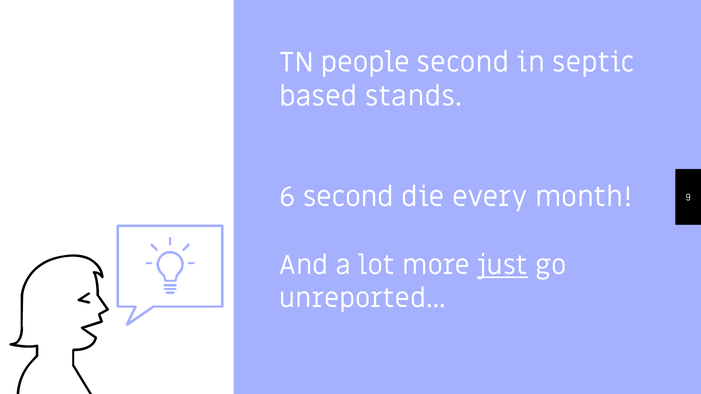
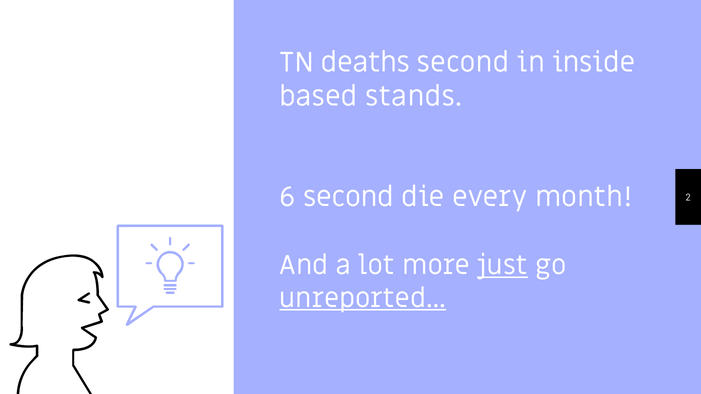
people: people -> deaths
septic: septic -> inside
9: 9 -> 2
unreported underline: none -> present
